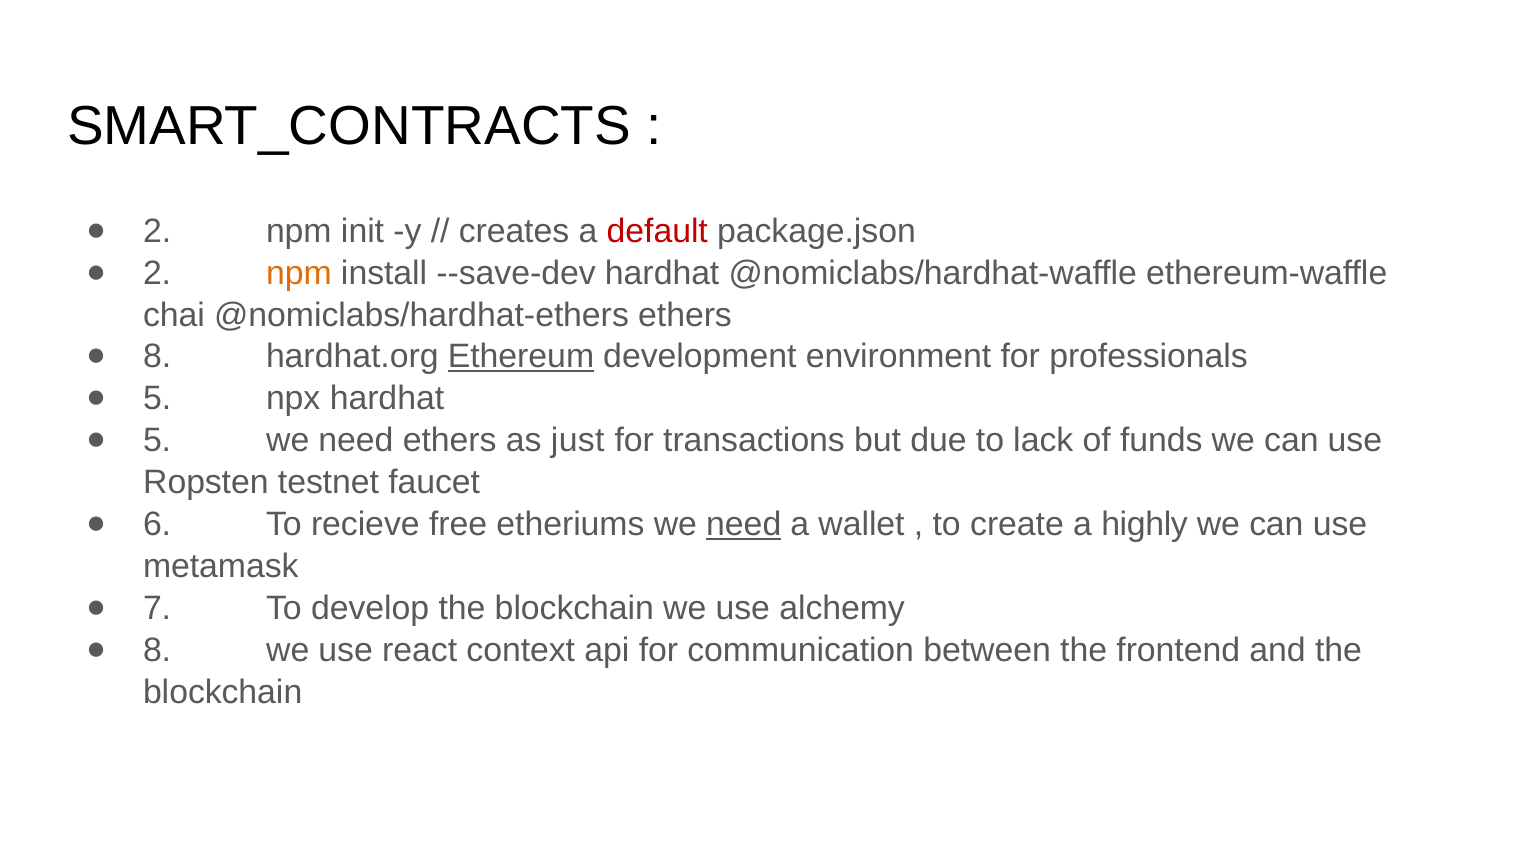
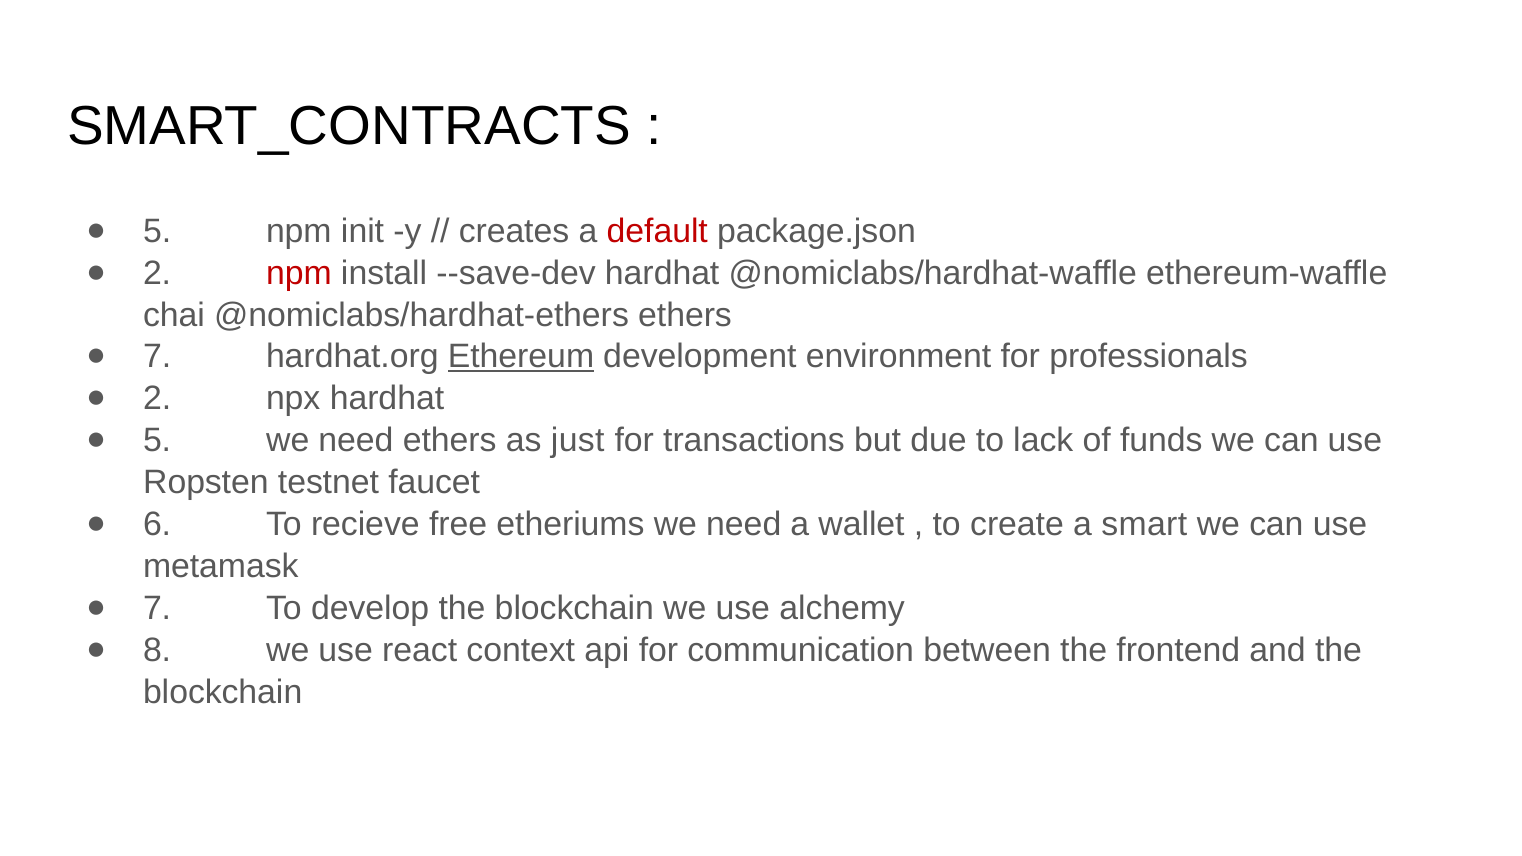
2 at (157, 231): 2 -> 5
npm at (299, 273) colour: orange -> red
8 at (157, 357): 8 -> 7
5 at (157, 399): 5 -> 2
need at (744, 525) underline: present -> none
highly: highly -> smart
